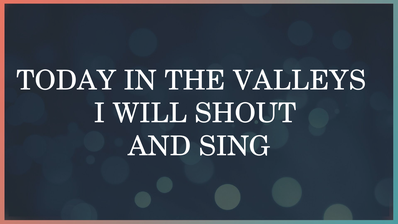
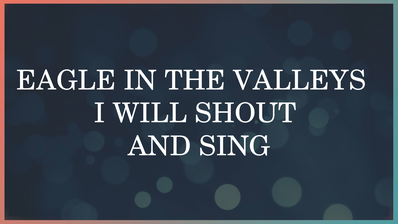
TODAY: TODAY -> EAGLE
